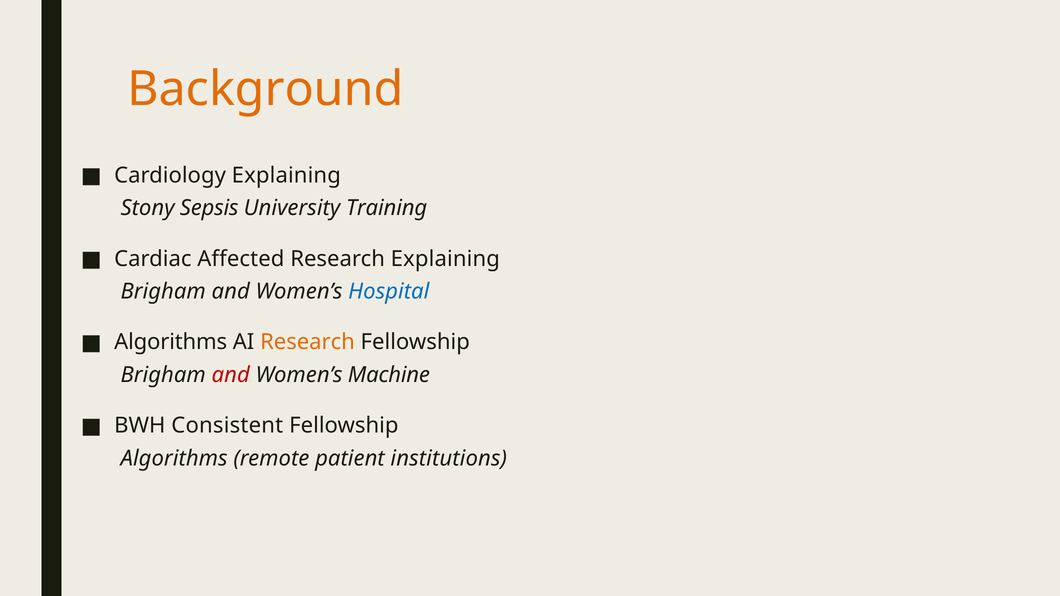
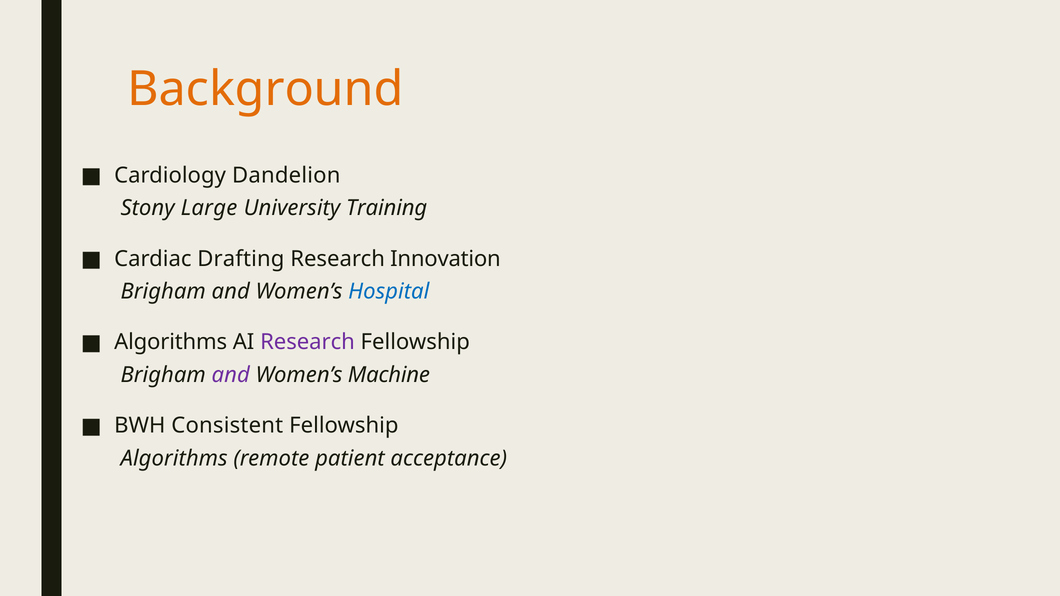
Cardiology Explaining: Explaining -> Dandelion
Sepsis: Sepsis -> Large
Affected: Affected -> Drafting
Research Explaining: Explaining -> Innovation
Research at (308, 342) colour: orange -> purple
and at (231, 375) colour: red -> purple
institutions: institutions -> acceptance
